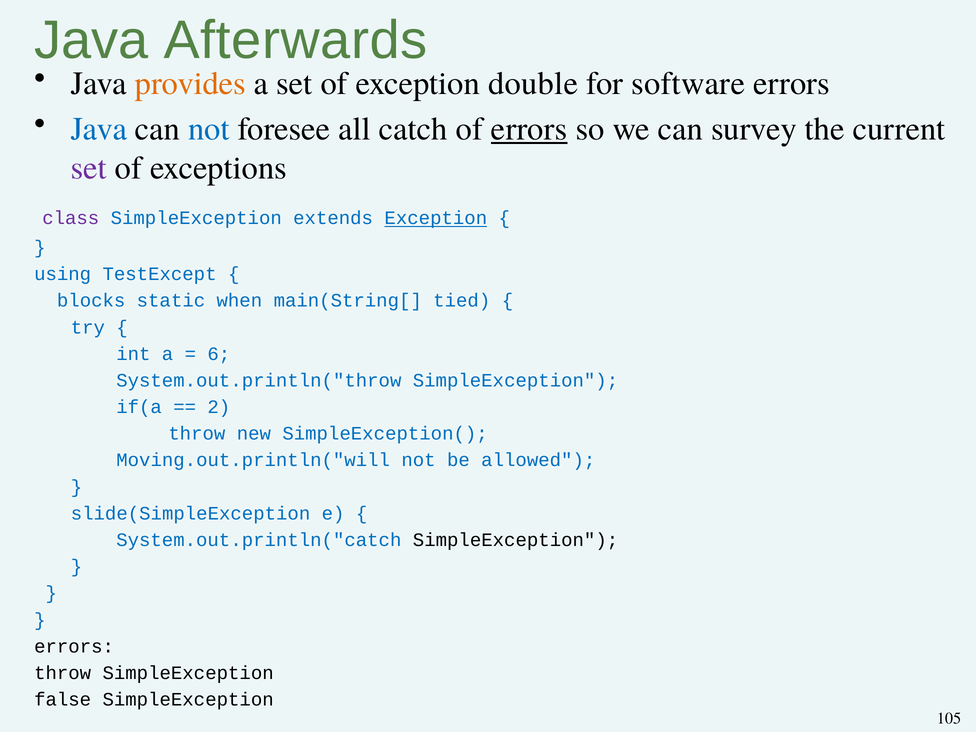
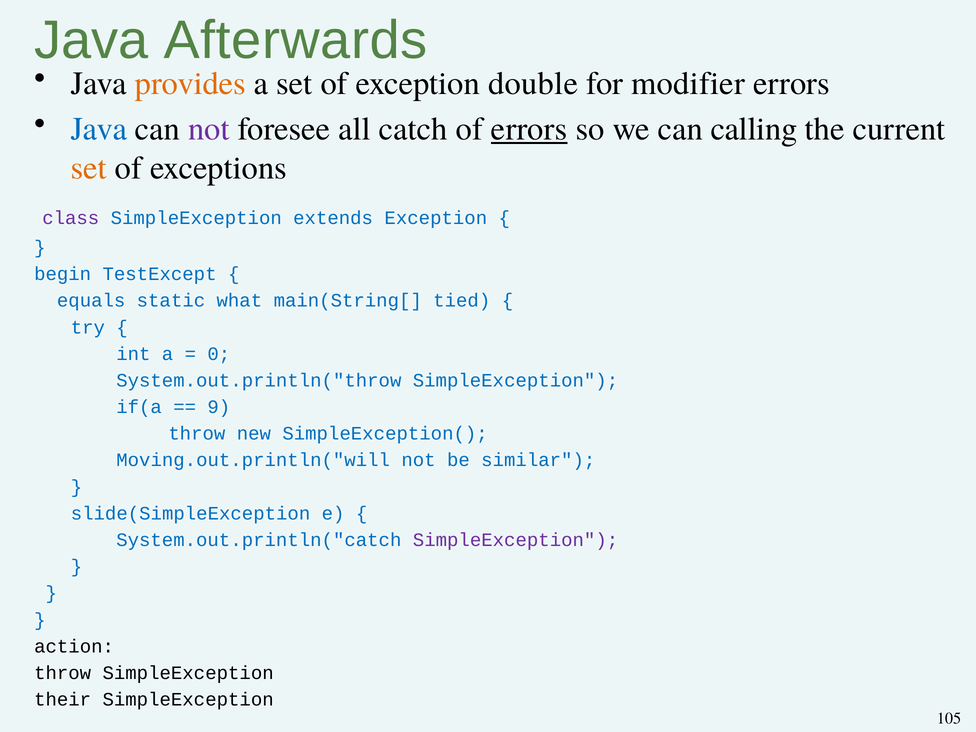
software: software -> modifier
not at (209, 129) colour: blue -> purple
survey: survey -> calling
set at (89, 168) colour: purple -> orange
Exception at (436, 218) underline: present -> none
using: using -> begin
blocks: blocks -> equals
when: when -> what
6: 6 -> 0
2: 2 -> 9
allowed: allowed -> similar
SimpleException at (516, 540) colour: black -> purple
errors at (74, 646): errors -> action
false: false -> their
